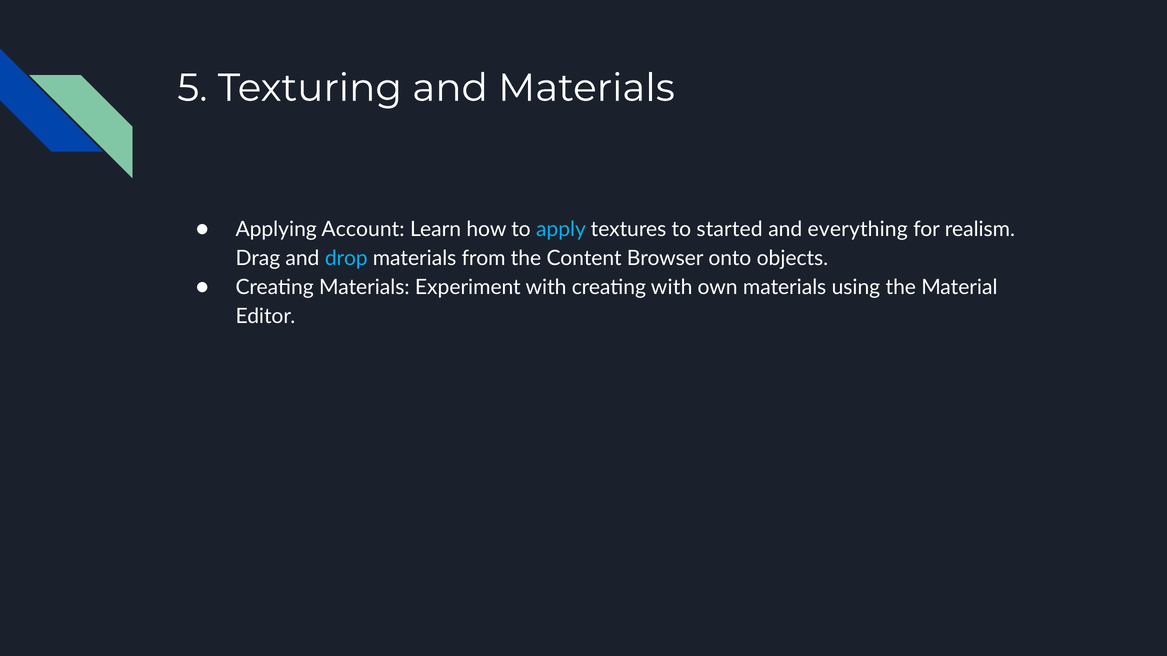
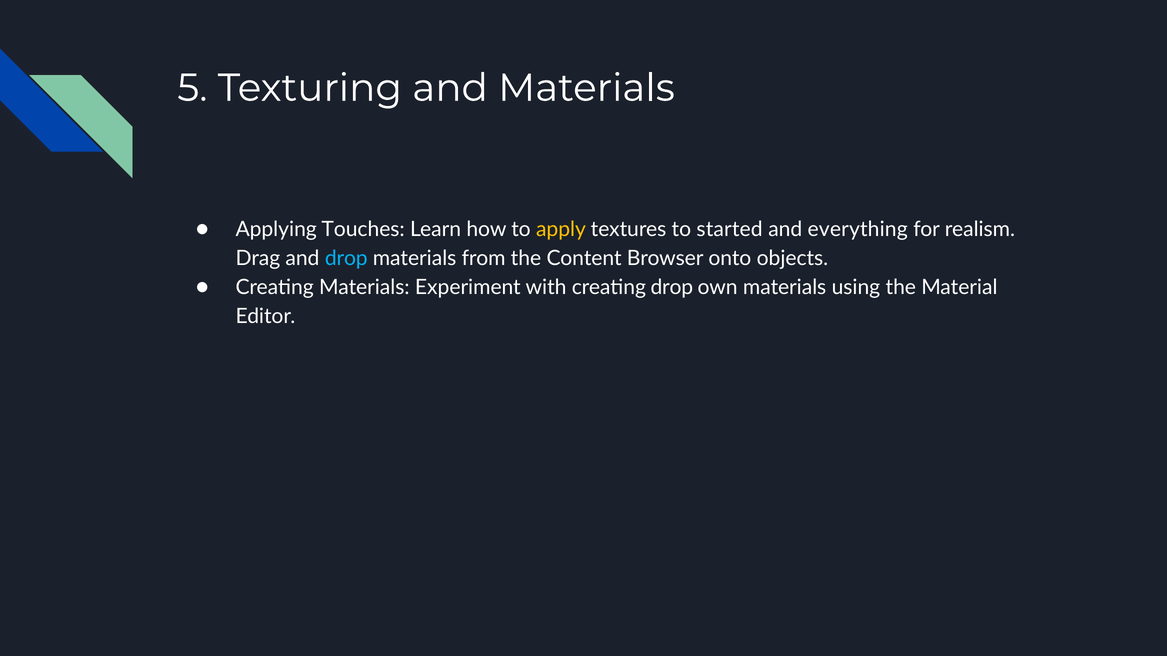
Account: Account -> Touches
apply colour: light blue -> yellow
creating with: with -> drop
